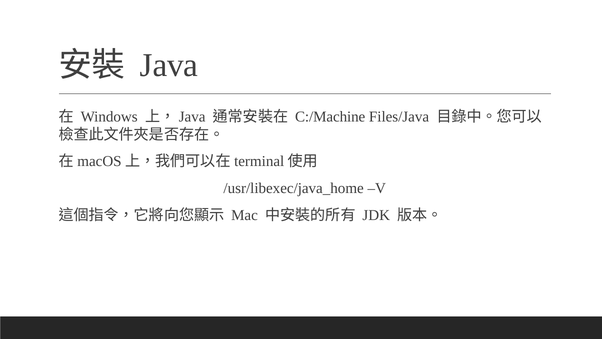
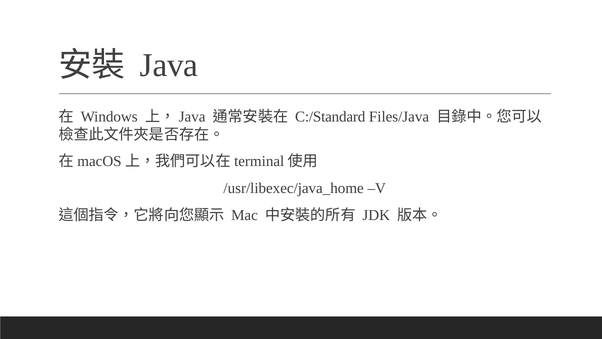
C:/Machine: C:/Machine -> C:/Standard
